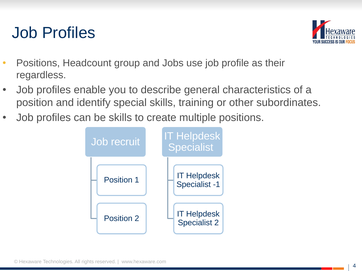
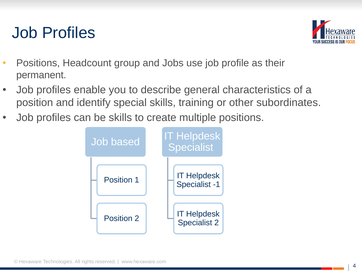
regardless: regardless -> permanent
recruit: recruit -> based
